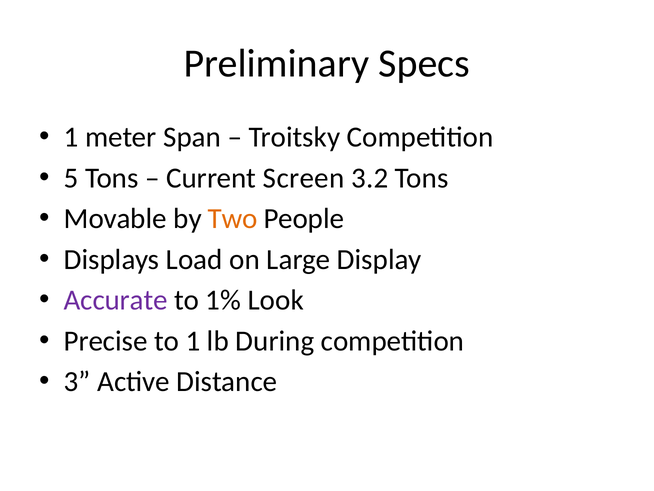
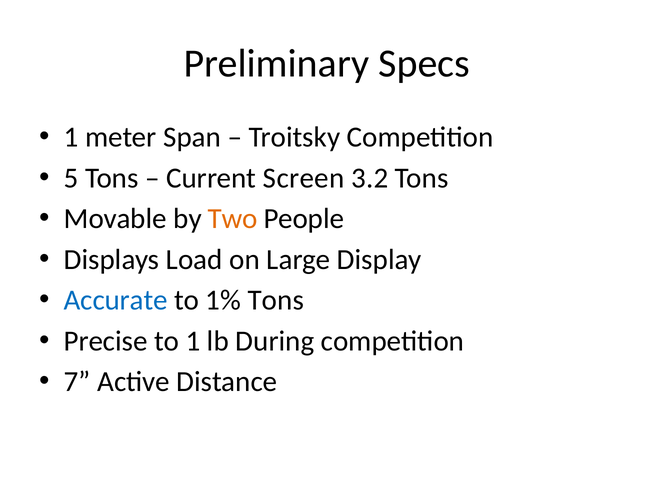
Accurate colour: purple -> blue
1% Look: Look -> Tons
3: 3 -> 7
